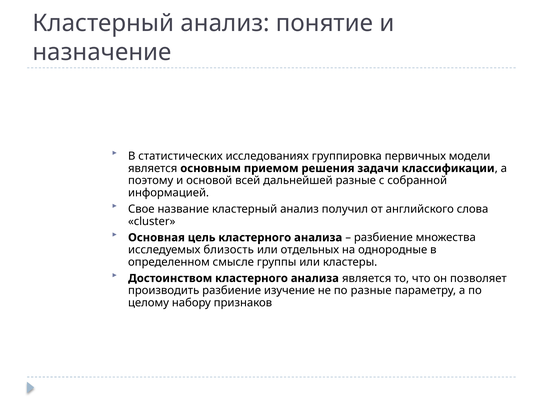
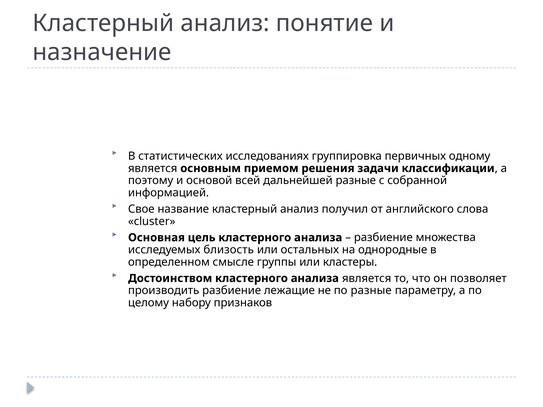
модели: модели -> одному
отдельных: отдельных -> остальных
изучение: изучение -> лежащие
